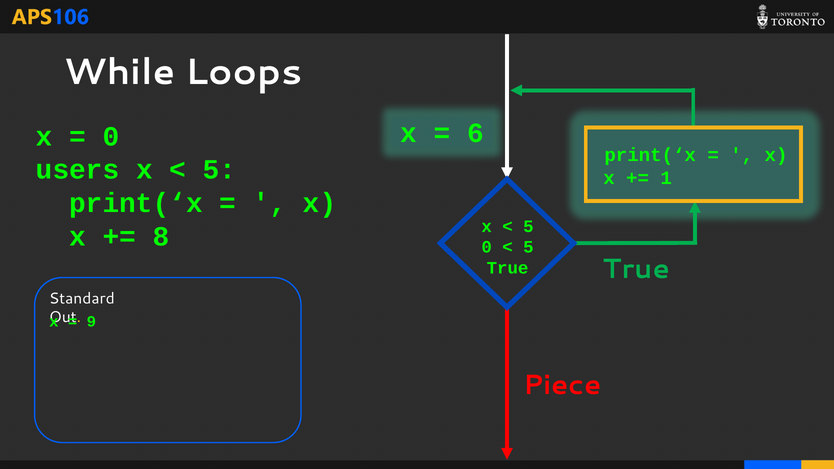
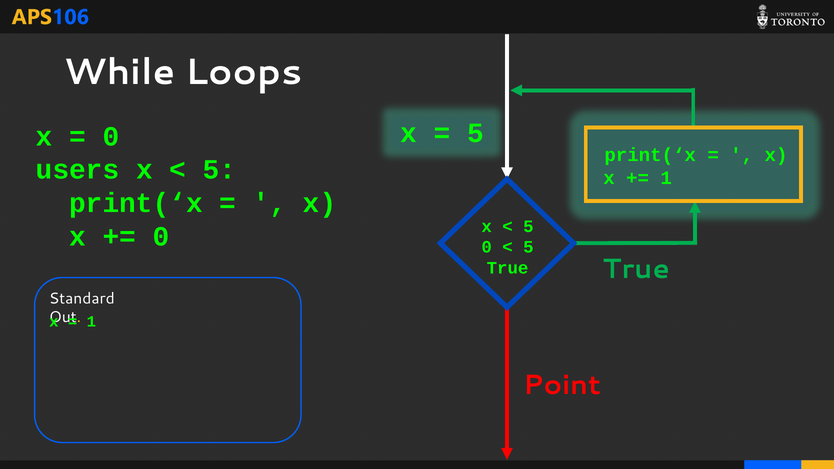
6 at (475, 133): 6 -> 5
8 at (161, 236): 8 -> 0
9 at (91, 322): 9 -> 1
Piece: Piece -> Point
